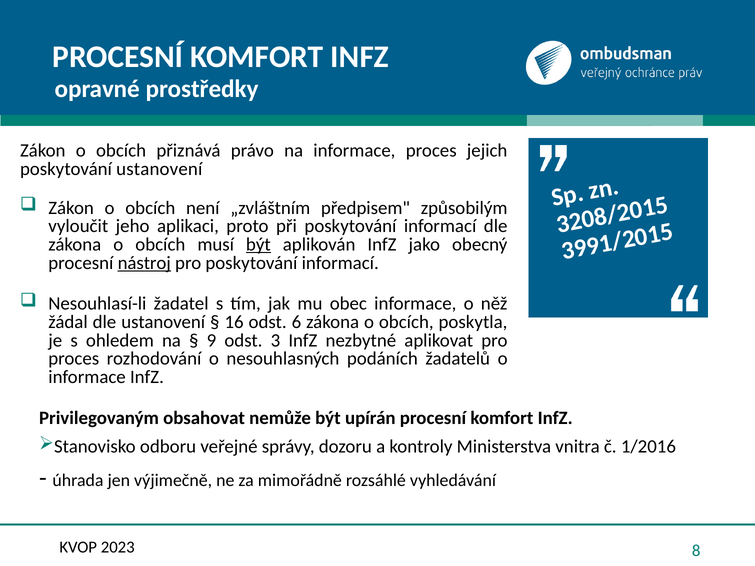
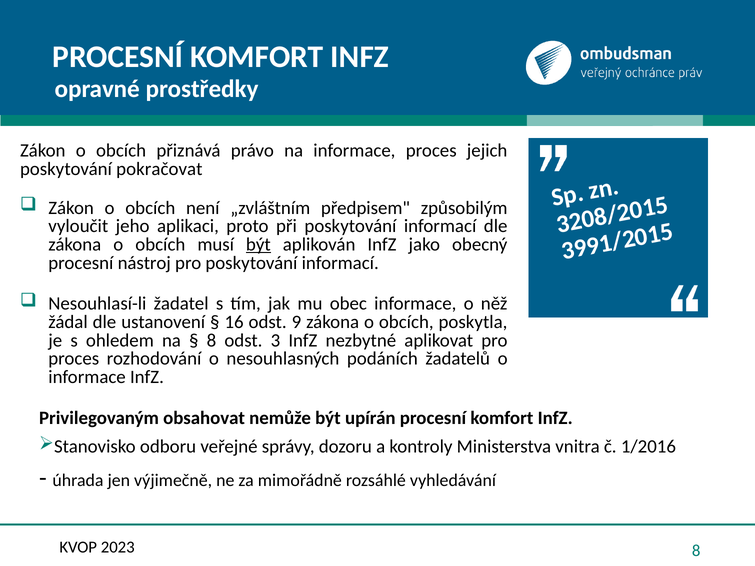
poskytování ustanovení: ustanovení -> pokračovat
nástroj underline: present -> none
odst 6: 6 -> 9
9 at (211, 341): 9 -> 8
